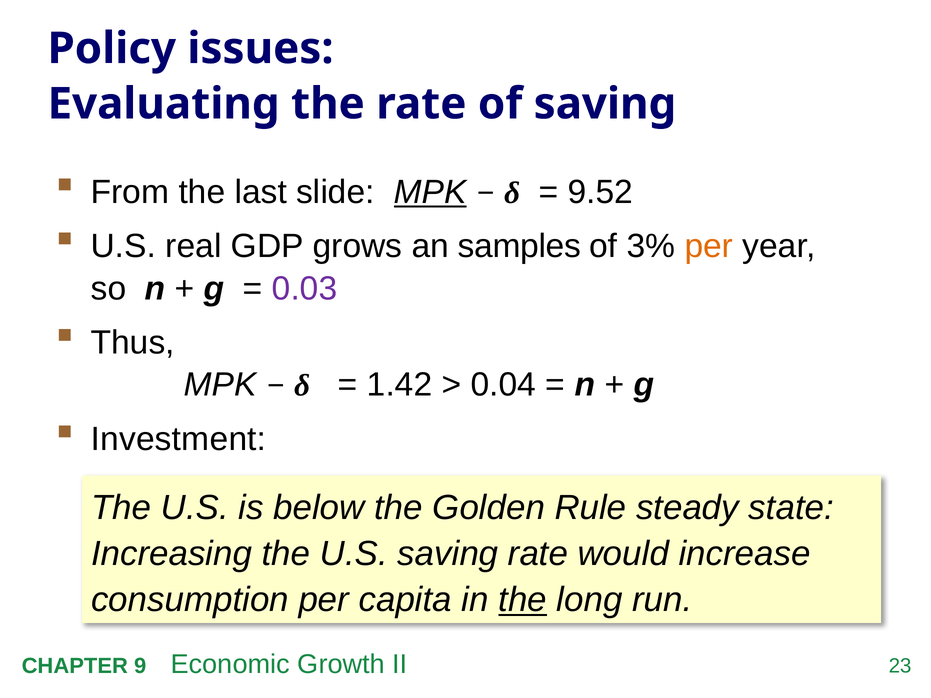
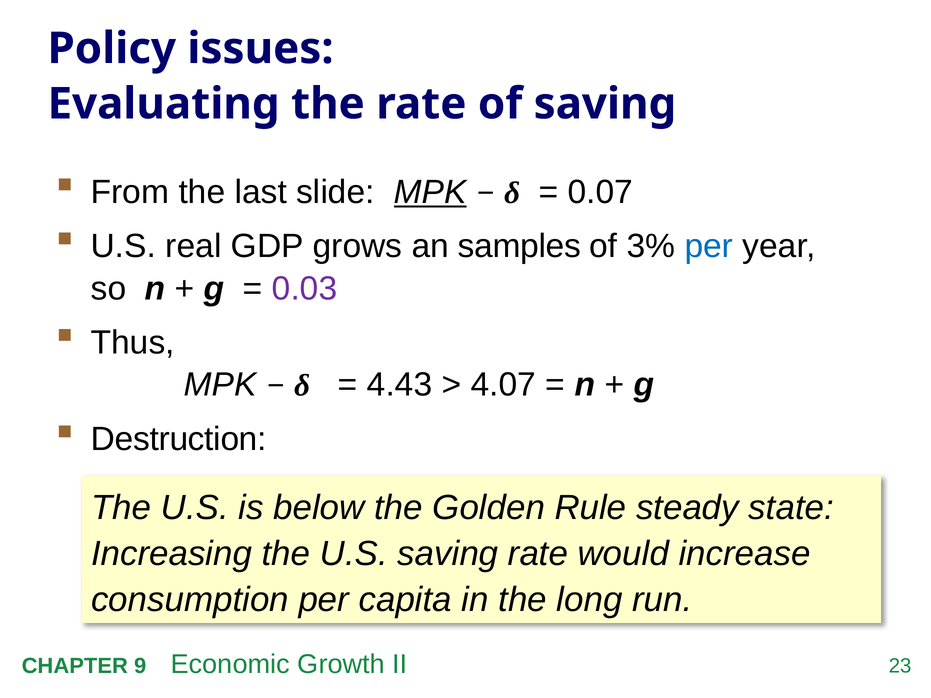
9.52: 9.52 -> 0.07
per at (709, 246) colour: orange -> blue
1.42: 1.42 -> 4.43
0.04: 0.04 -> 4.07
Investment: Investment -> Destruction
the at (523, 600) underline: present -> none
